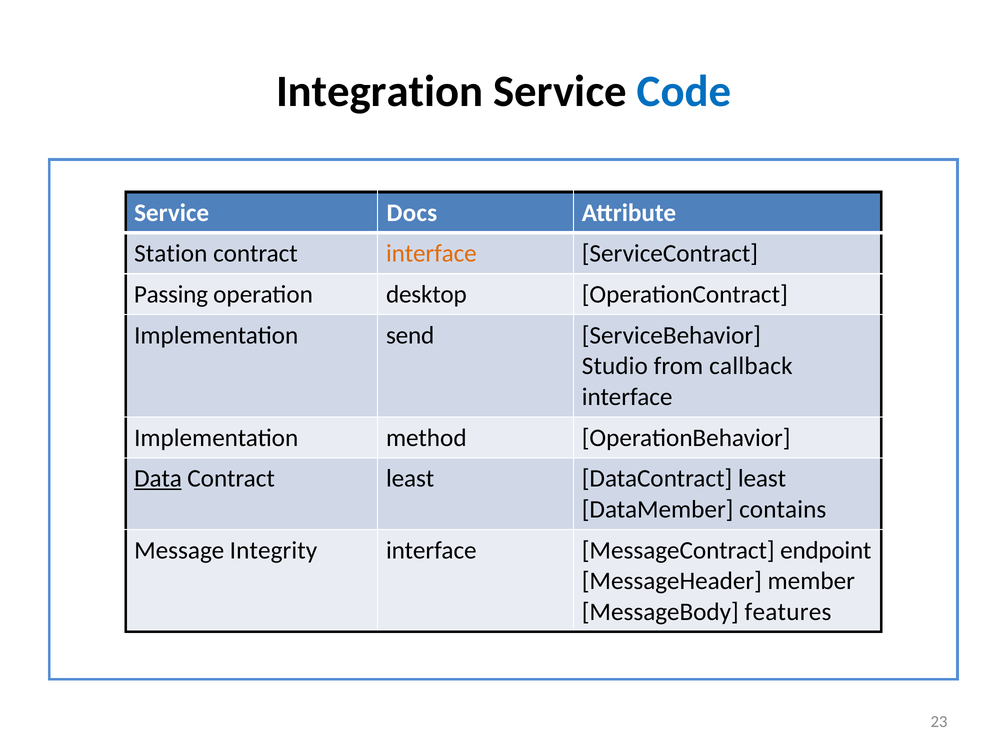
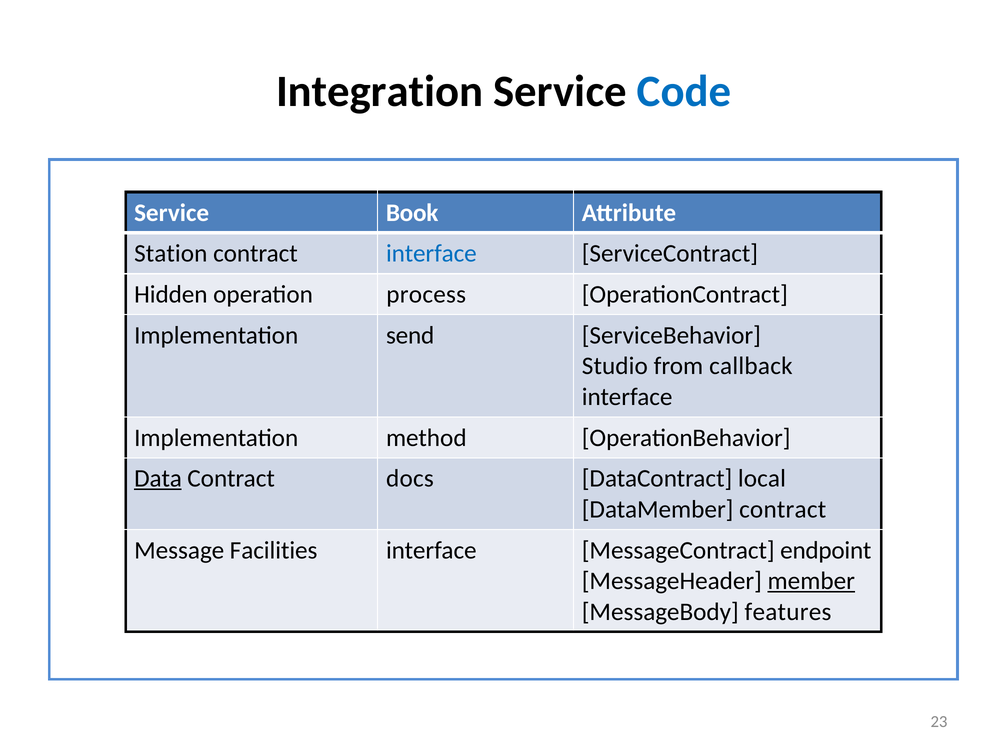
Docs: Docs -> Book
interface at (431, 254) colour: orange -> blue
Passing: Passing -> Hidden
desktop: desktop -> process
Contract least: least -> docs
DataContract least: least -> local
DataMember contains: contains -> contract
Integrity: Integrity -> Facilities
member underline: none -> present
